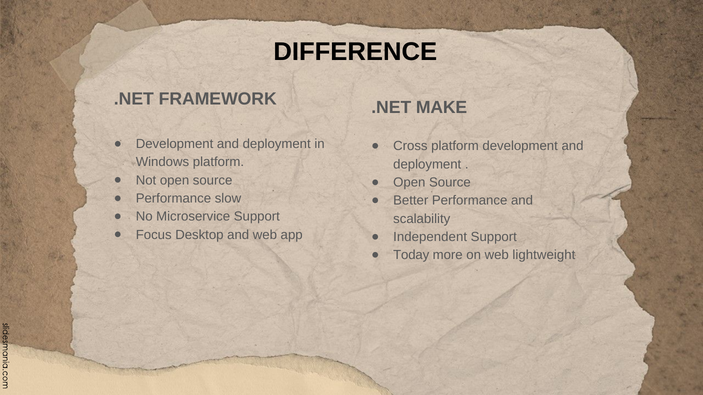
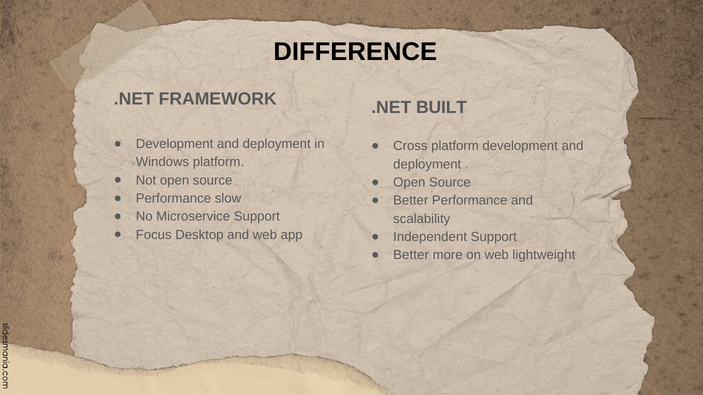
MAKE: MAKE -> BUILT
Today at (411, 255): Today -> Better
